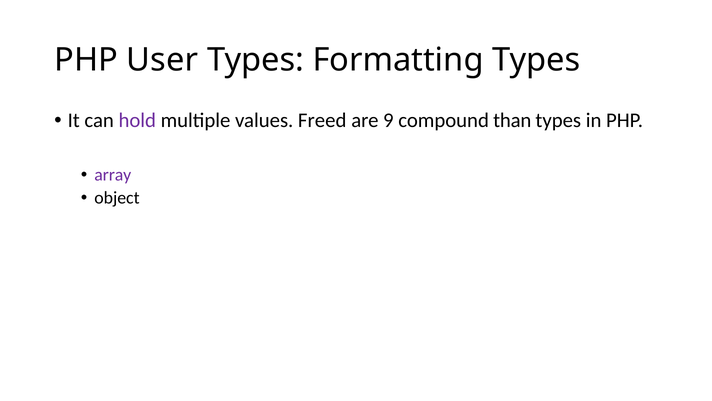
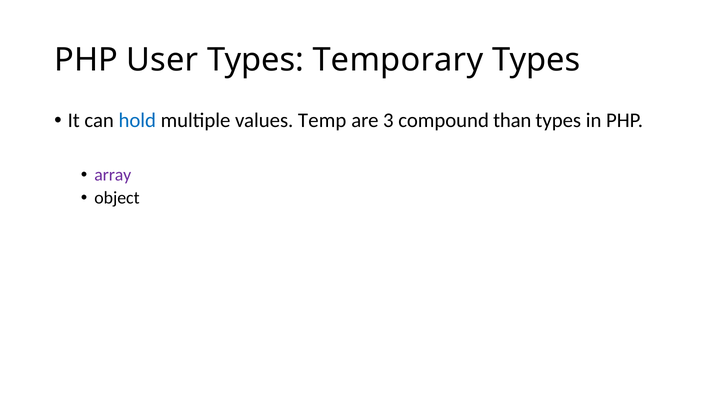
Formatting: Formatting -> Temporary
hold colour: purple -> blue
Freed: Freed -> Temp
9: 9 -> 3
